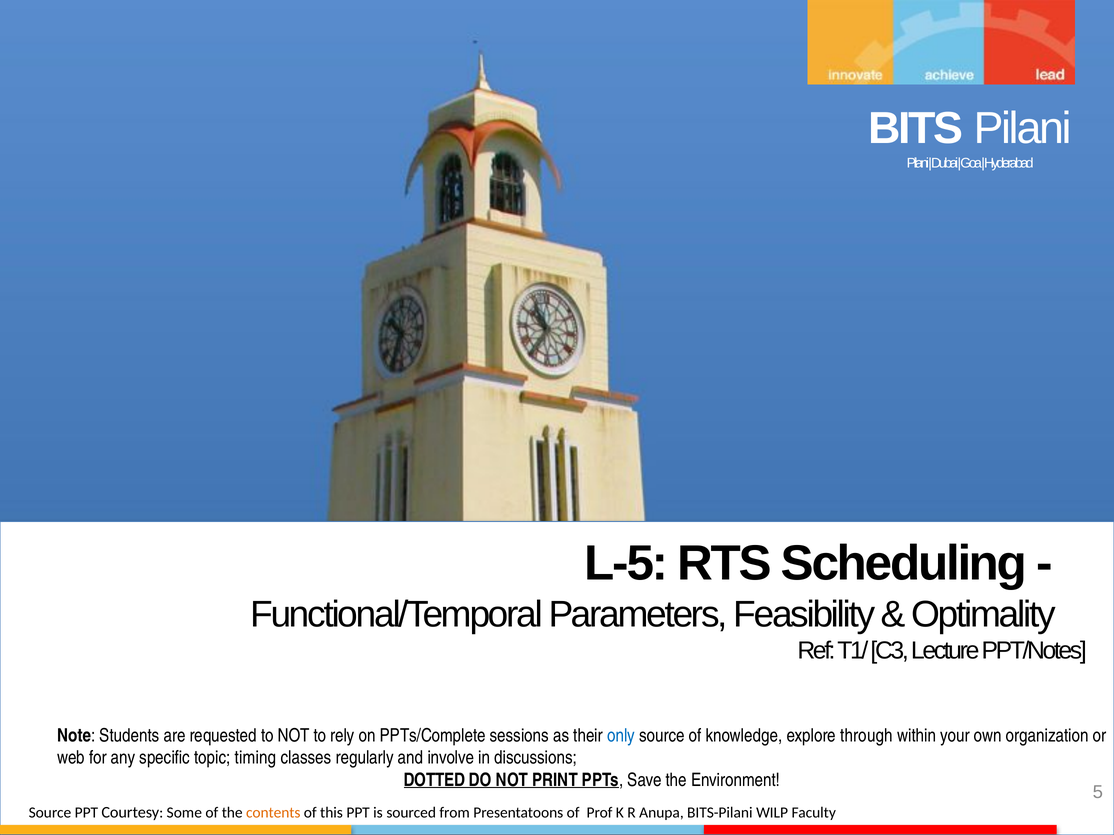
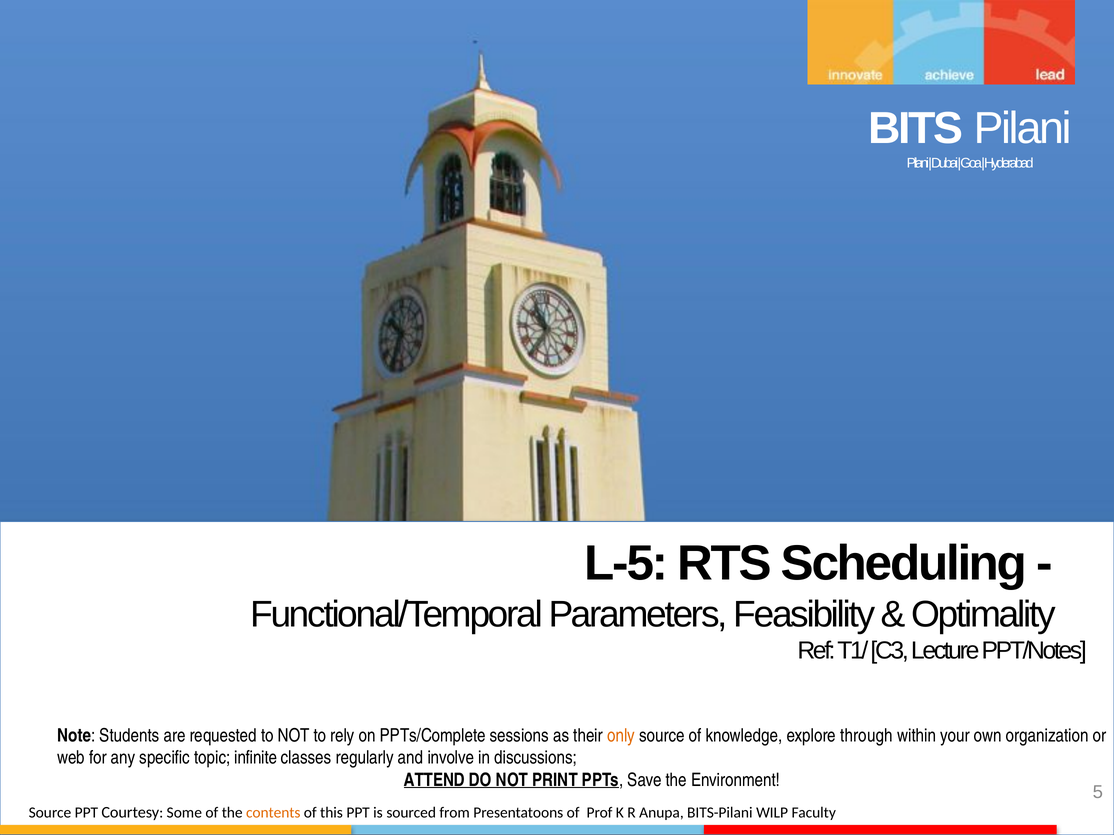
only colour: blue -> orange
timing: timing -> infinite
DOTTED: DOTTED -> ATTEND
